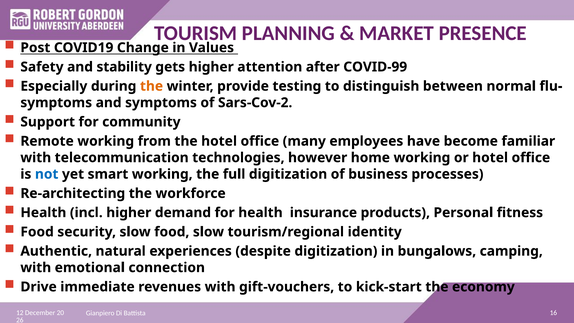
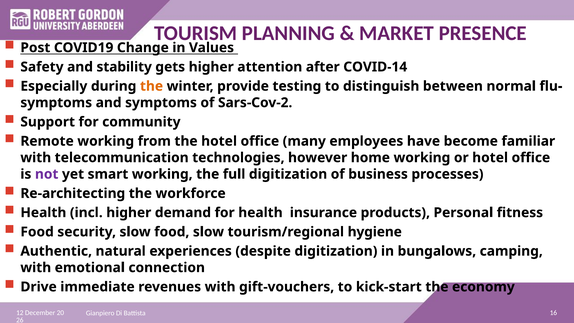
COVID-99: COVID-99 -> COVID-14
not colour: blue -> purple
identity: identity -> hygiene
